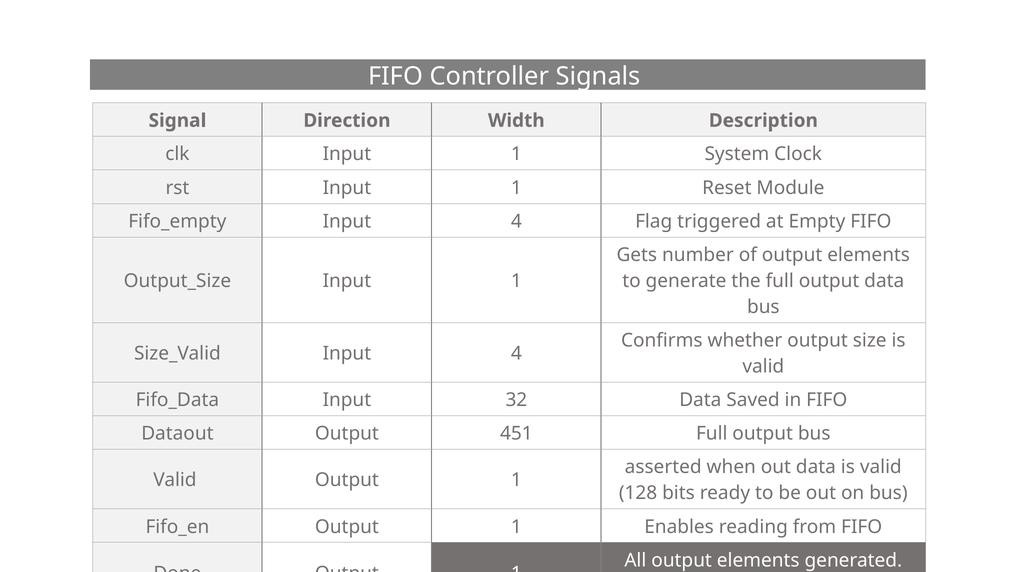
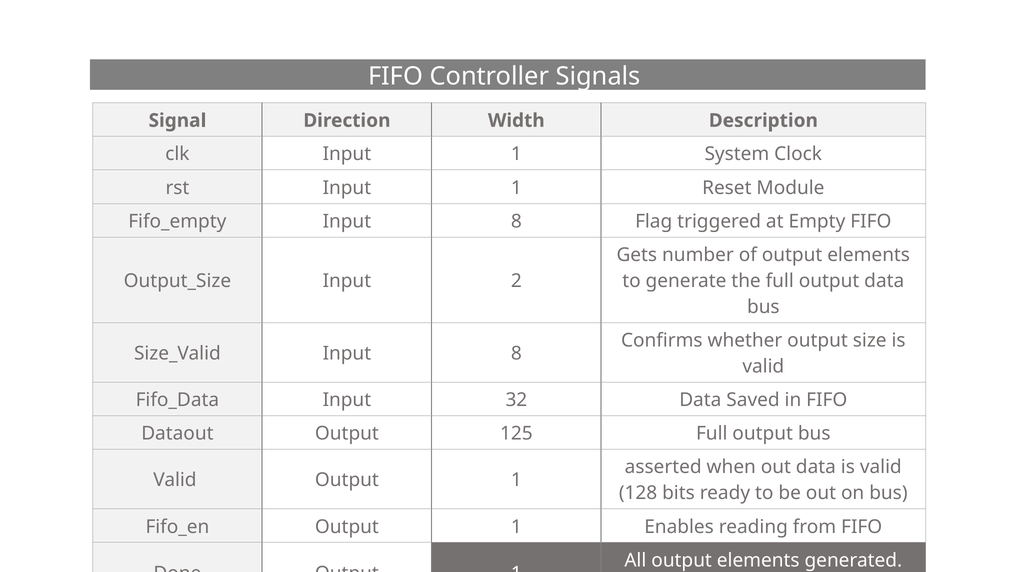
4 at (516, 221): 4 -> 8
1 at (516, 281): 1 -> 2
4 at (516, 353): 4 -> 8
451: 451 -> 125
